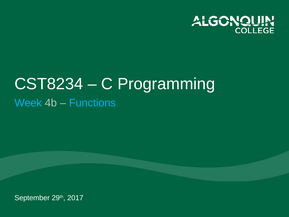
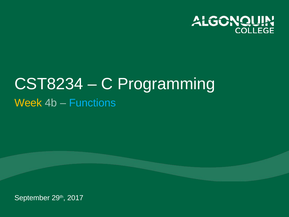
Week colour: light blue -> yellow
